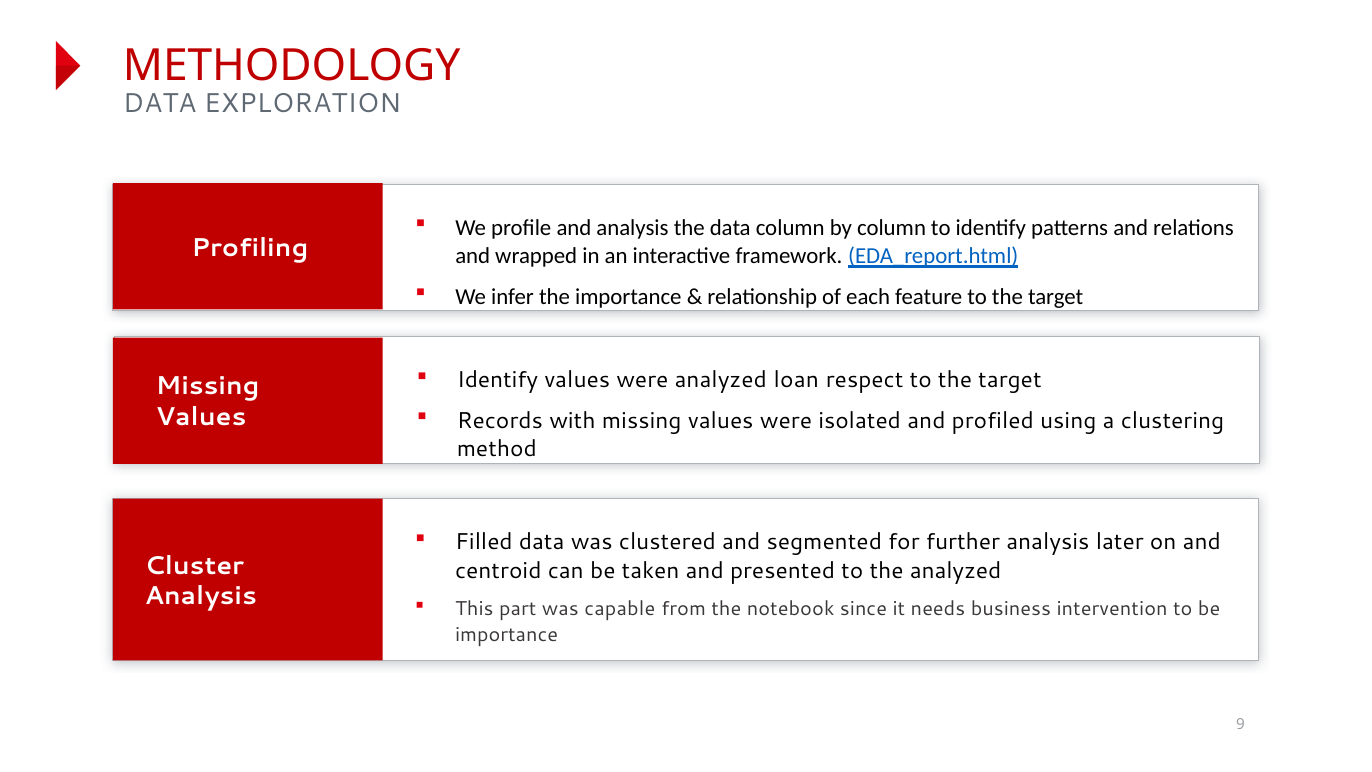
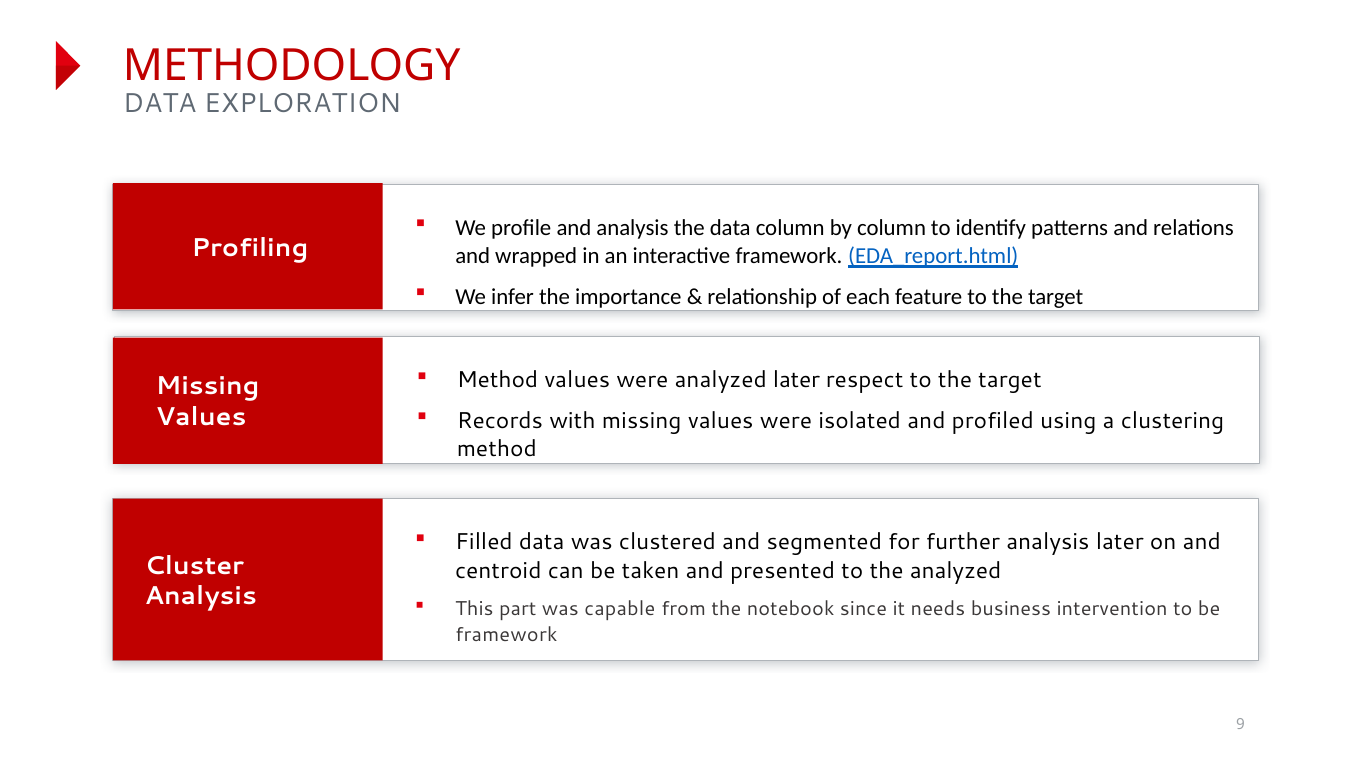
Identify at (497, 380): Identify -> Method
analyzed loan: loan -> later
importance at (507, 634): importance -> framework
